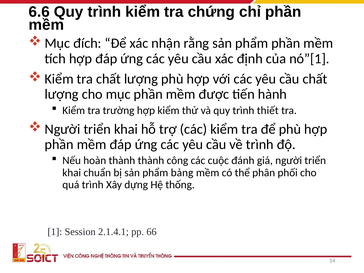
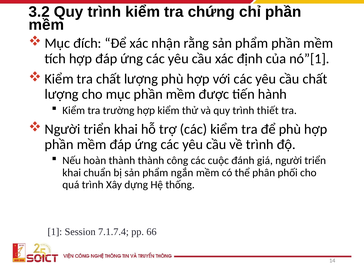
6.6: 6.6 -> 3.2
bảng: bảng -> ngắn
2.1.4.1: 2.1.4.1 -> 7.1.7.4
